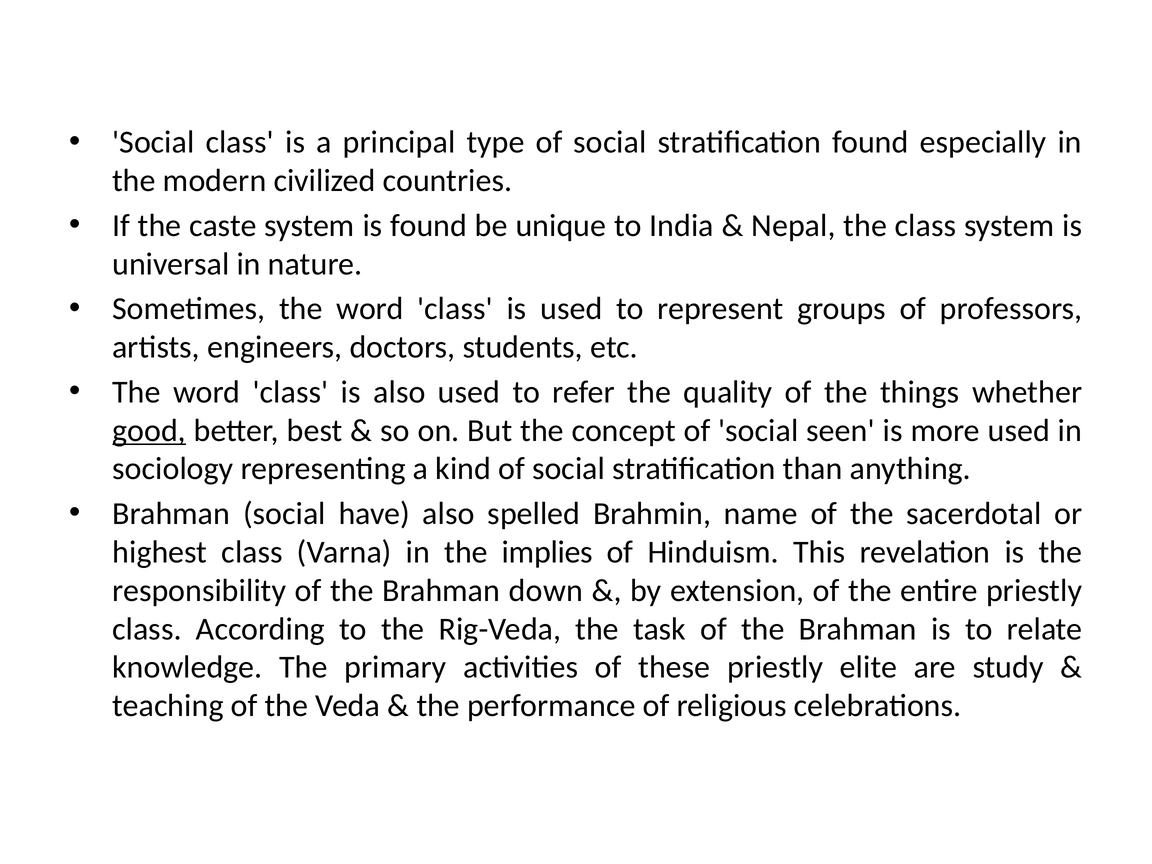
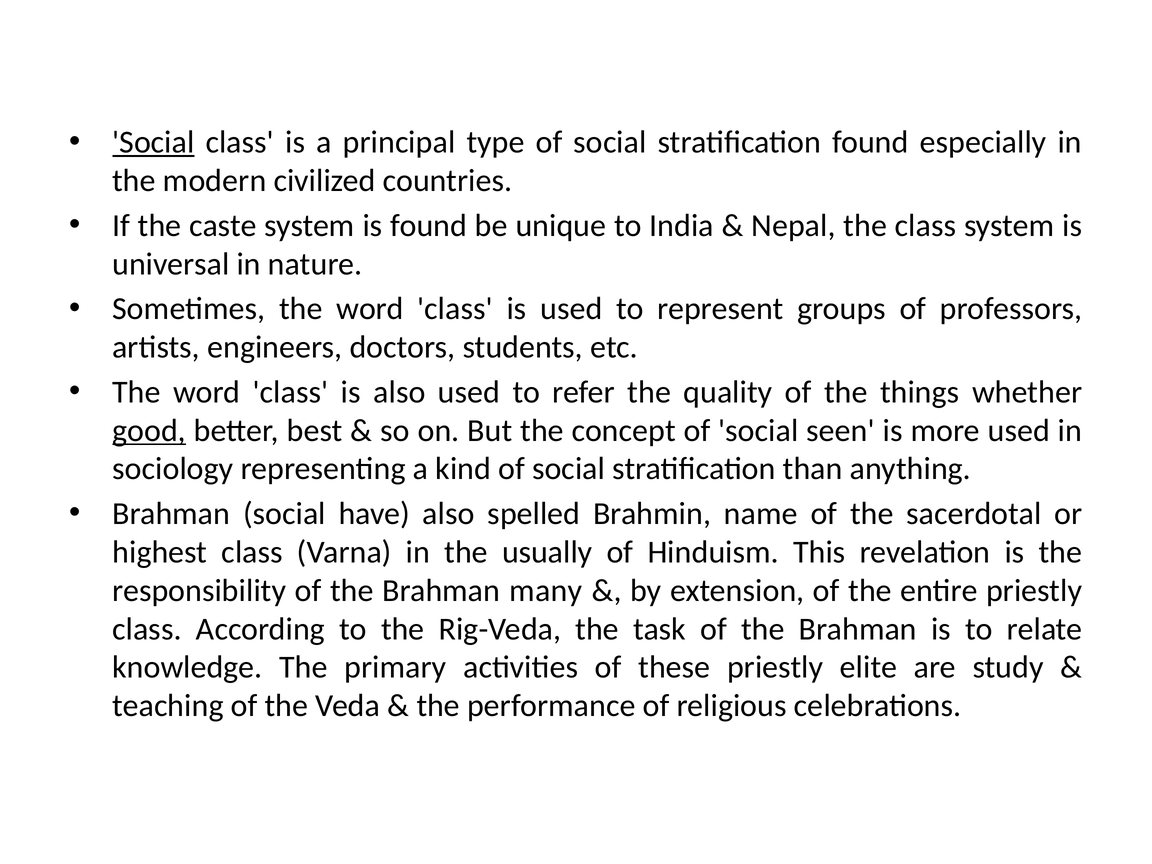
Social at (153, 142) underline: none -> present
implies: implies -> usually
down: down -> many
